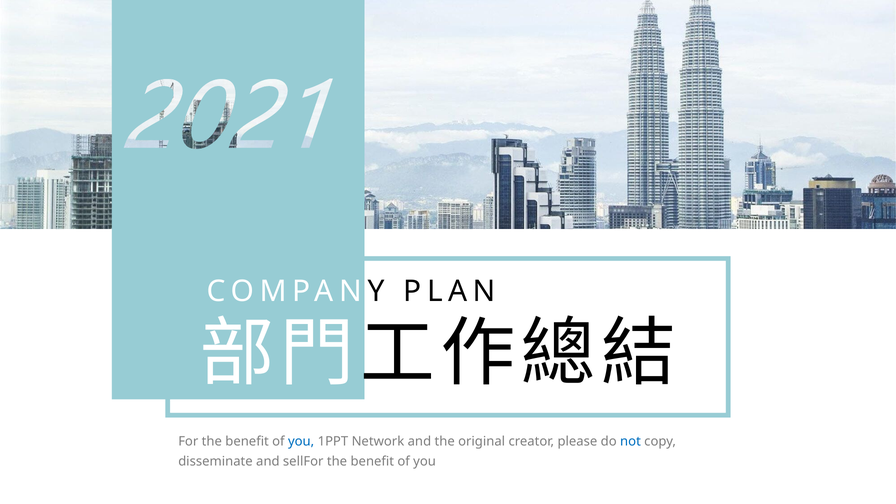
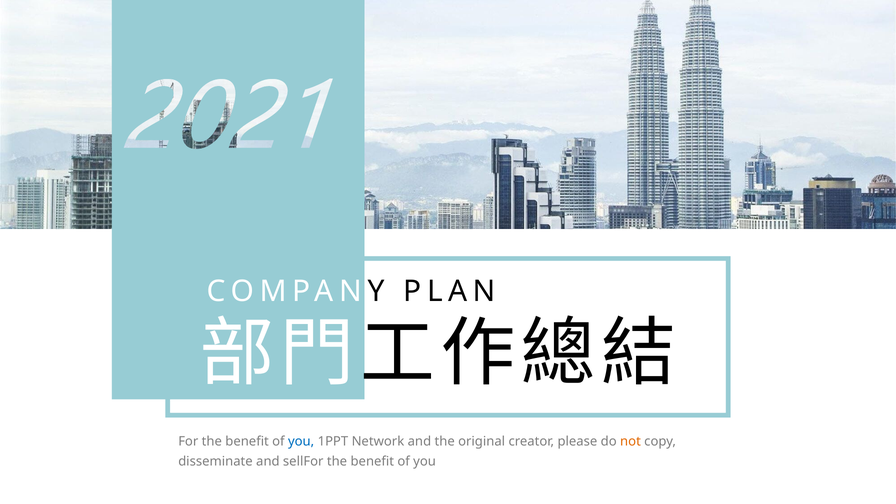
not colour: blue -> orange
